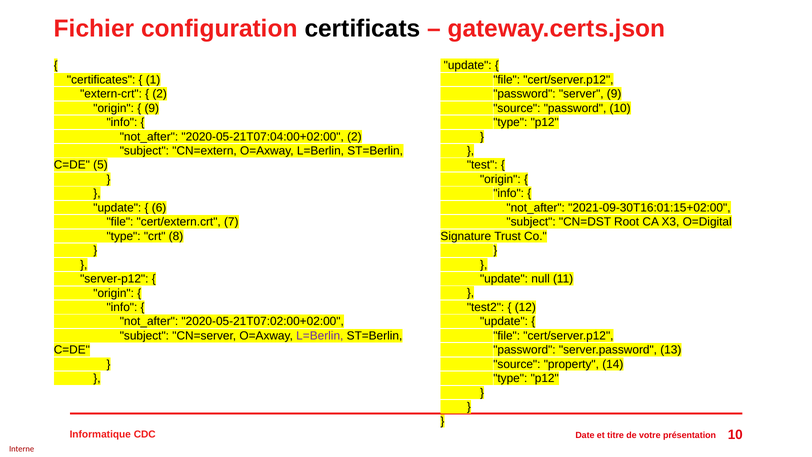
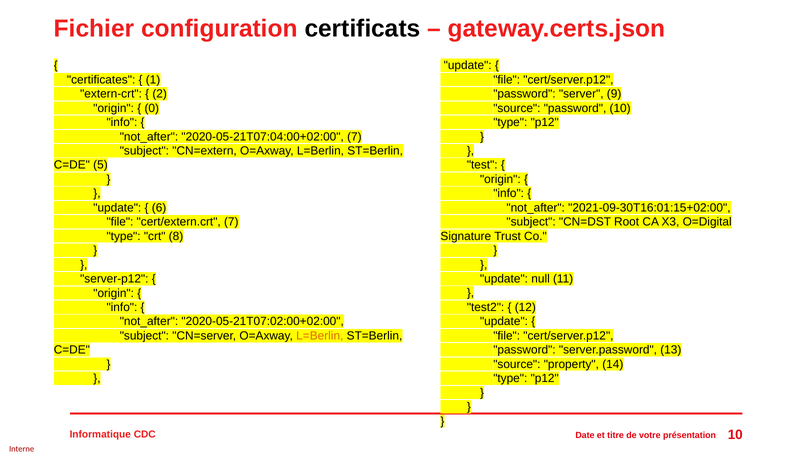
9 at (152, 108): 9 -> 0
2020-05-21T07:04:00+02:00 2: 2 -> 7
L=Berlin at (320, 336) colour: purple -> orange
